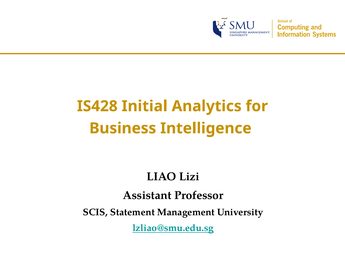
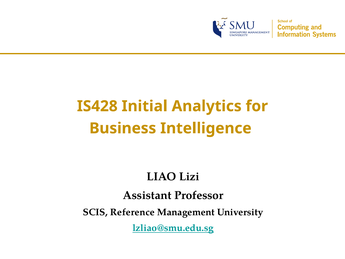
Statement: Statement -> Reference
